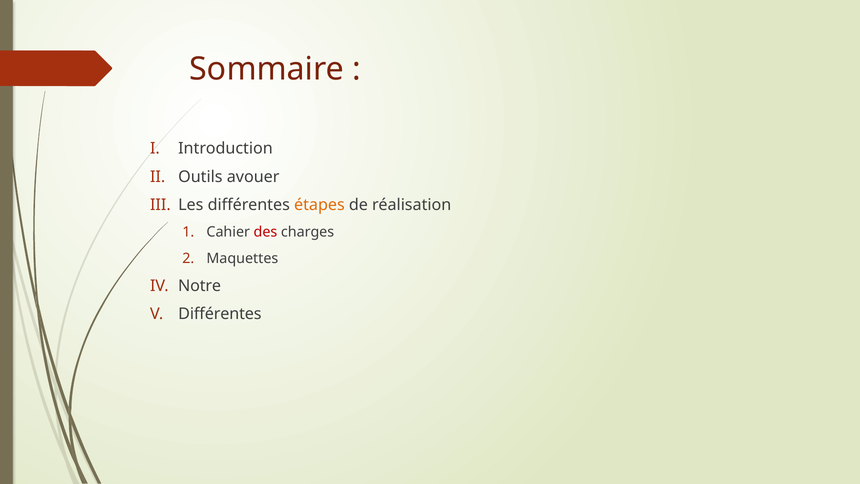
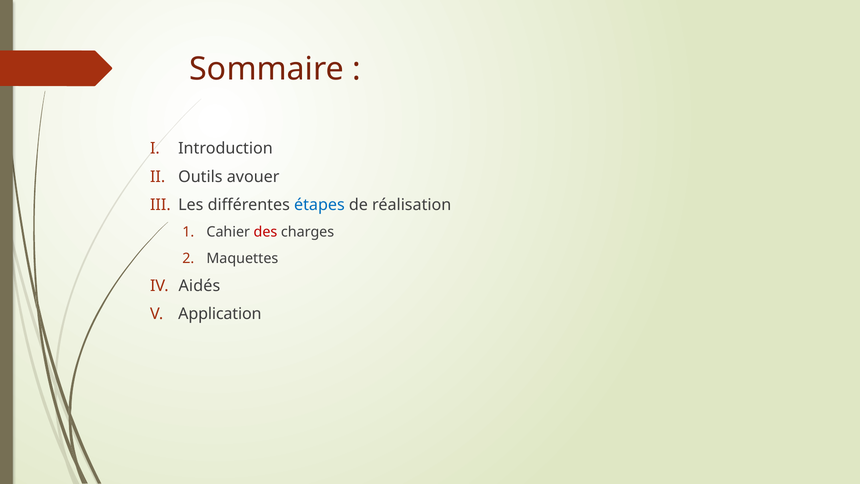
étapes colour: orange -> blue
Notre: Notre -> Aidés
Différentes at (220, 314): Différentes -> Application
